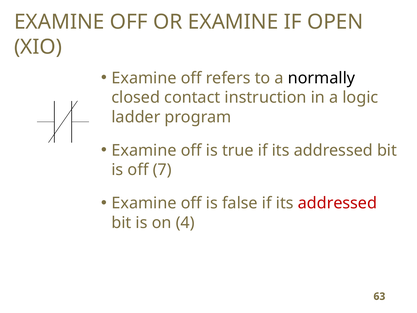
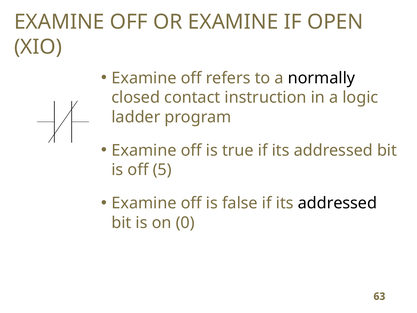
7: 7 -> 5
addressed at (337, 203) colour: red -> black
4: 4 -> 0
